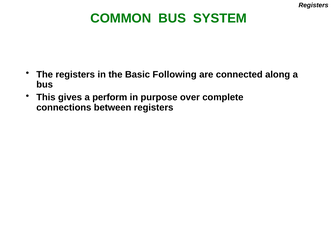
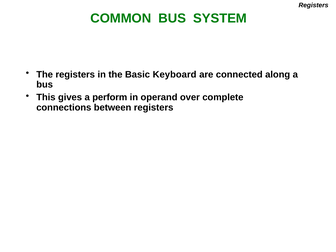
Following: Following -> Keyboard
purpose: purpose -> operand
